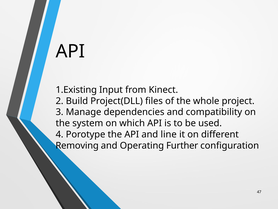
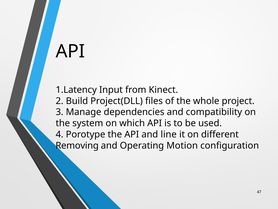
1.Existing: 1.Existing -> 1.Latency
Further: Further -> Motion
